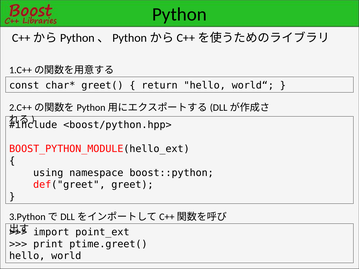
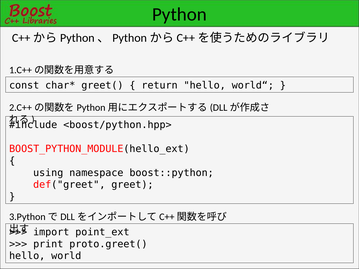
ptime.greet(: ptime.greet( -> proto.greet(
